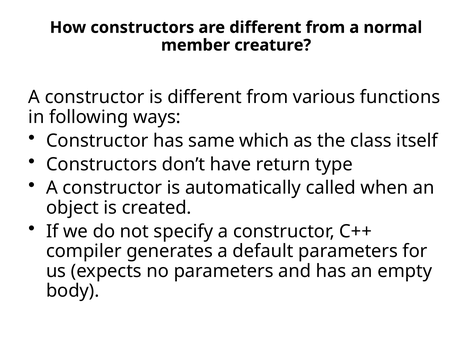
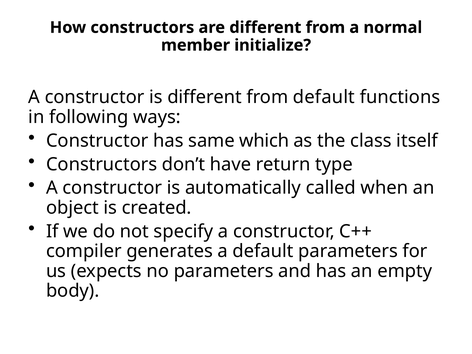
creature: creature -> initialize
from various: various -> default
